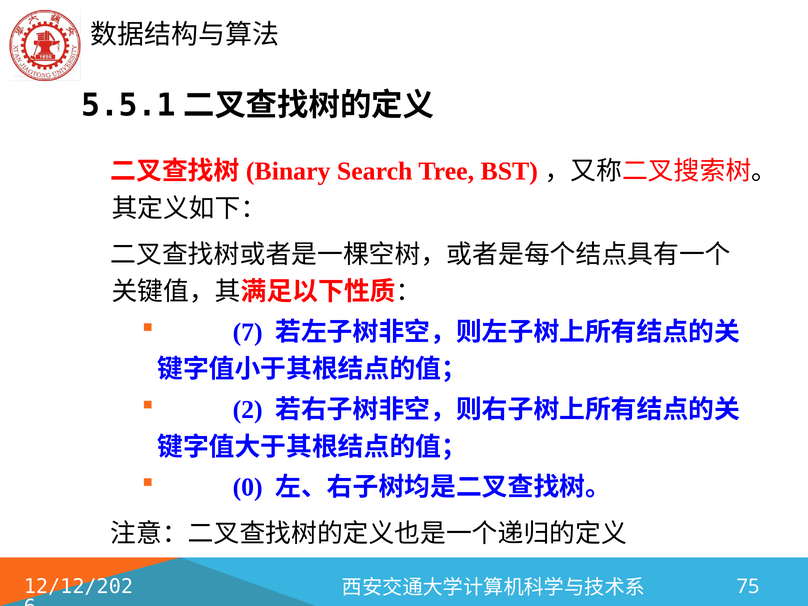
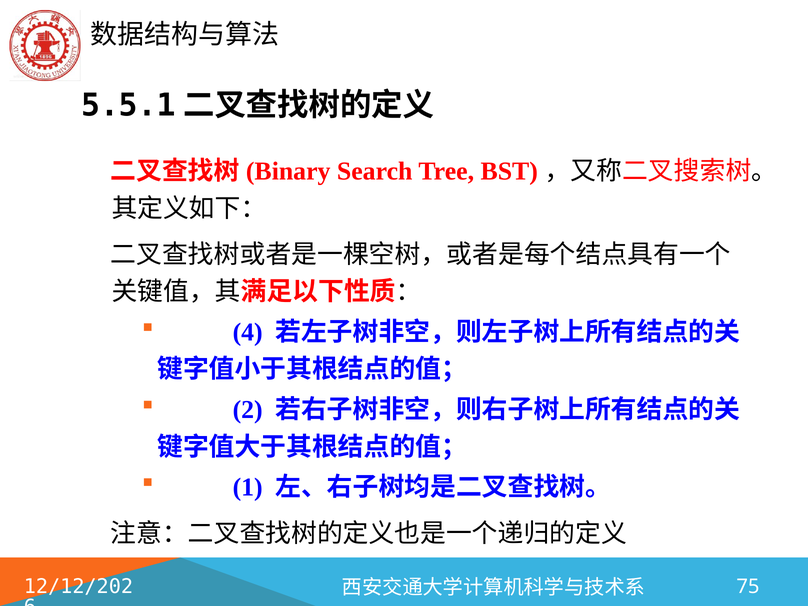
7: 7 -> 4
0: 0 -> 1
